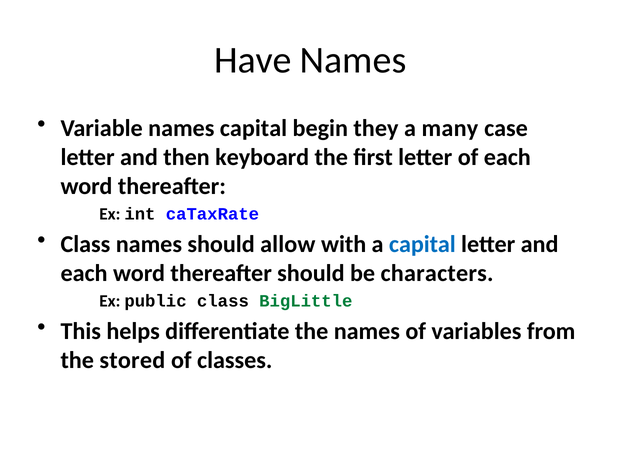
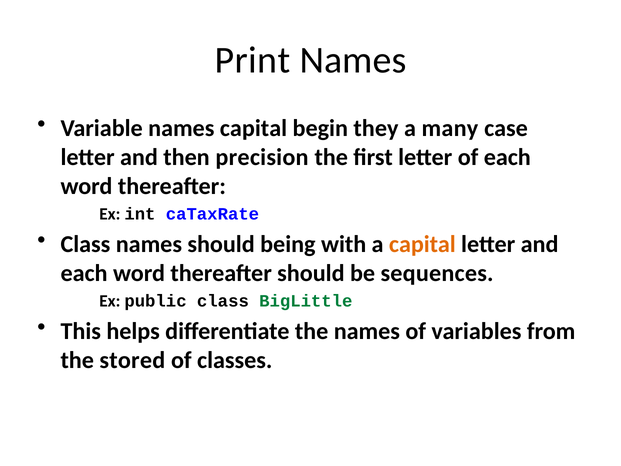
Have: Have -> Print
keyboard: keyboard -> precision
allow: allow -> being
capital at (422, 244) colour: blue -> orange
characters: characters -> sequences
